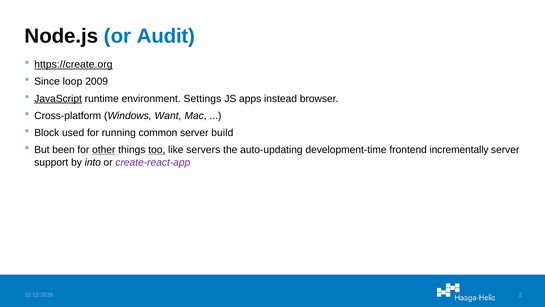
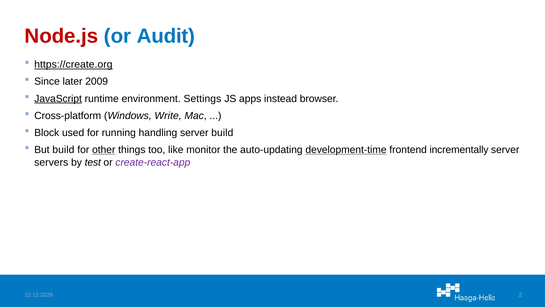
Node.js colour: black -> red
loop: loop -> later
Want: Want -> Write
common: common -> handling
But been: been -> build
too underline: present -> none
servers: servers -> monitor
development-time underline: none -> present
support: support -> servers
into: into -> test
